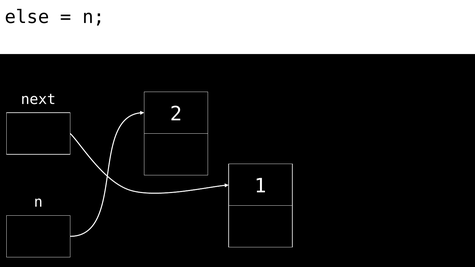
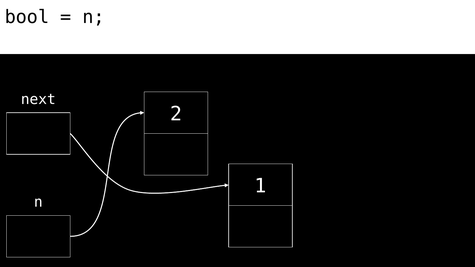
else: else -> bool
